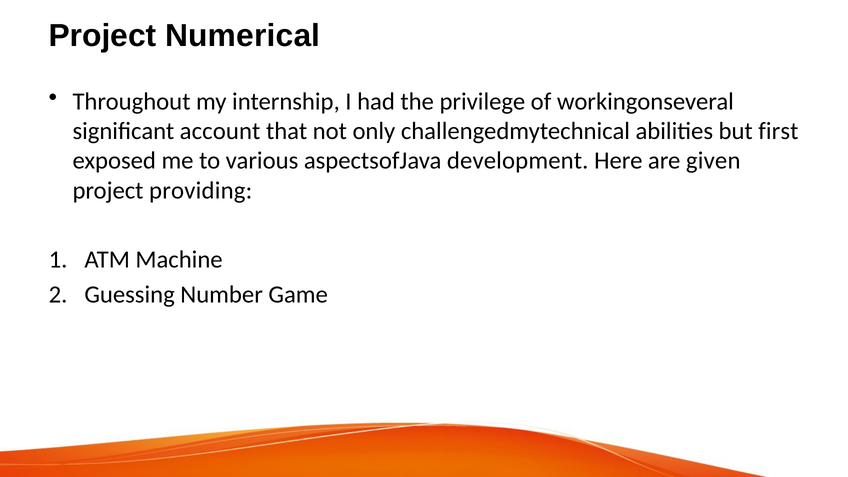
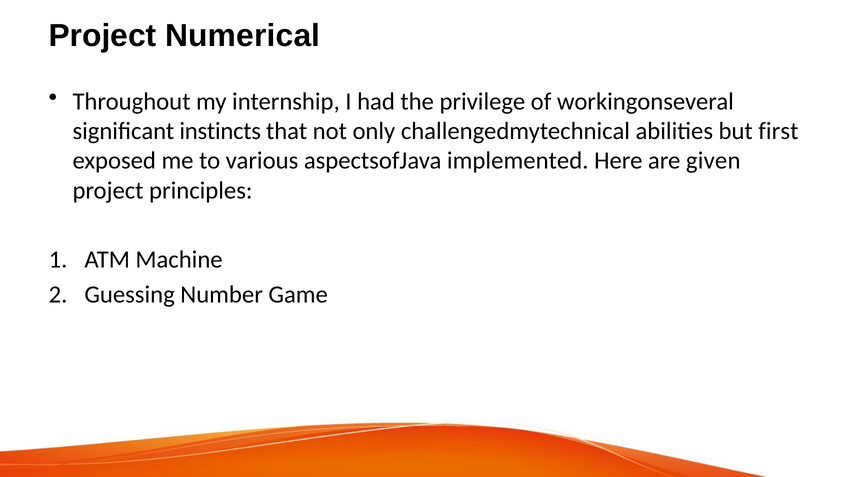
account: account -> instincts
development: development -> implemented
providing: providing -> principles
